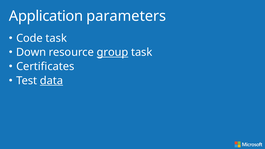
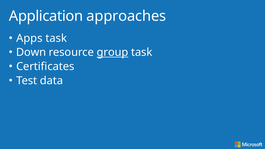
parameters: parameters -> approaches
Code: Code -> Apps
data underline: present -> none
